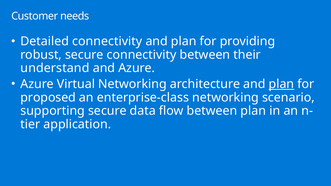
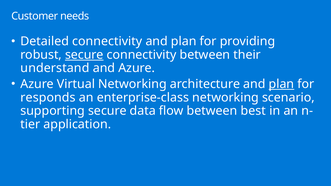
secure at (84, 55) underline: none -> present
proposed: proposed -> responds
between plan: plan -> best
